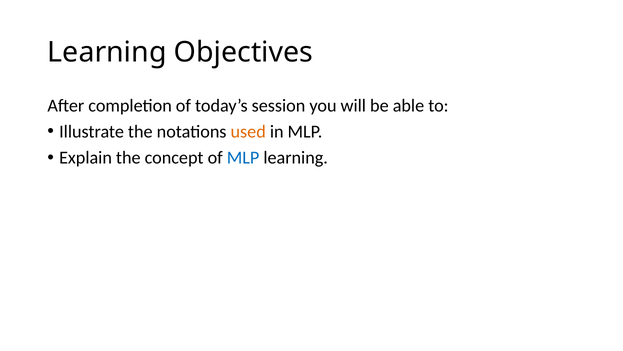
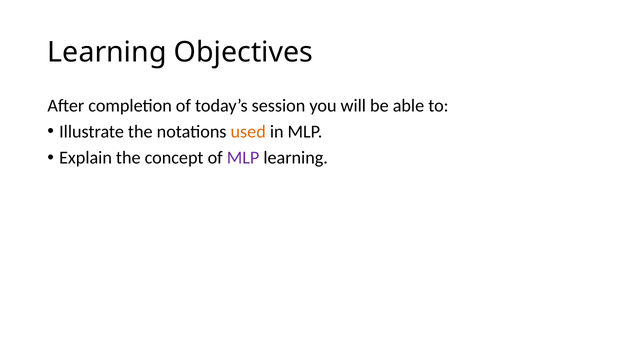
MLP at (243, 158) colour: blue -> purple
